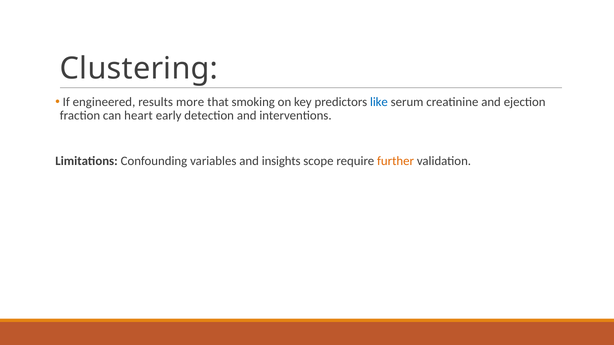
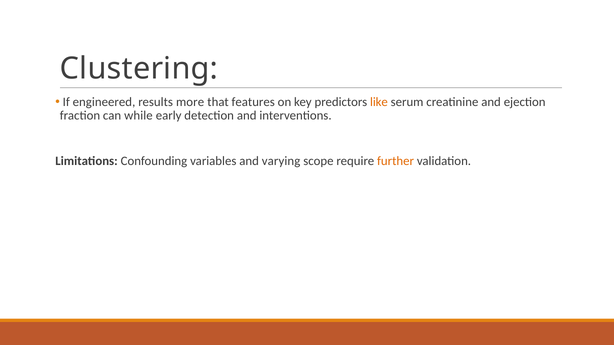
smoking: smoking -> features
like colour: blue -> orange
heart: heart -> while
insights: insights -> varying
